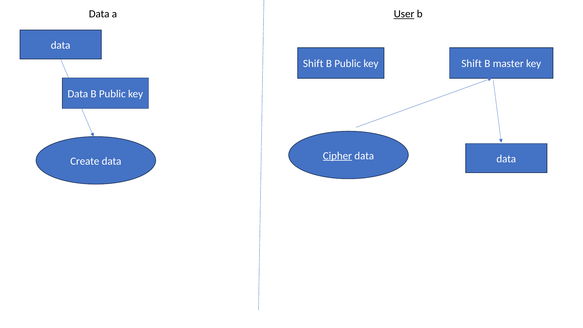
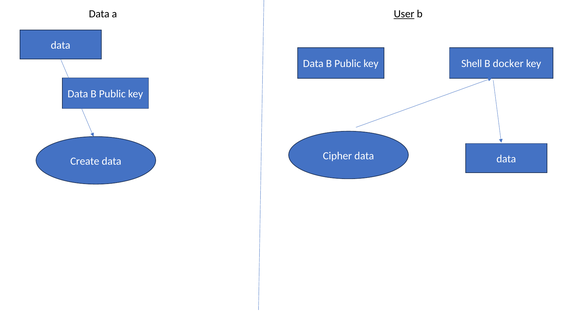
Shift at (313, 64): Shift -> Data
key Shift: Shift -> Shell
master: master -> docker
Cipher underline: present -> none
